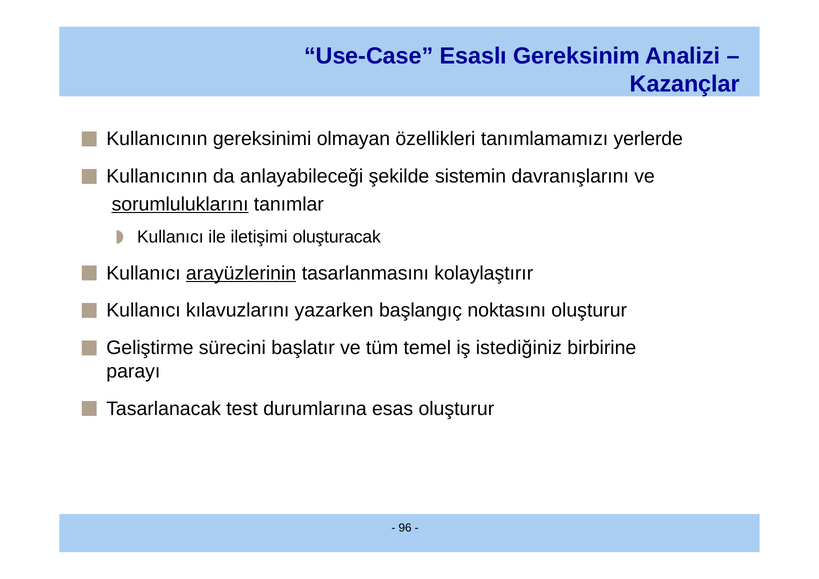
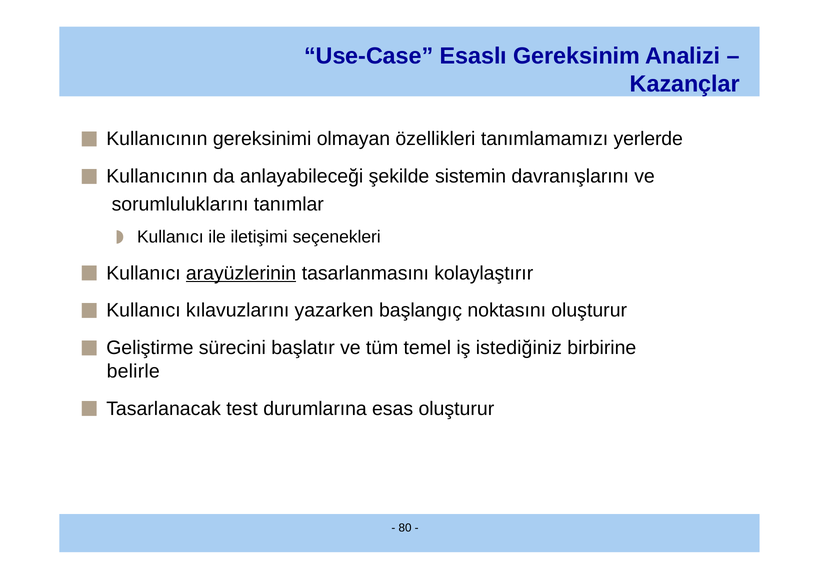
sorumluluklarını underline: present -> none
oluşturacak: oluşturacak -> seçenekleri
parayı: parayı -> belirle
96: 96 -> 80
